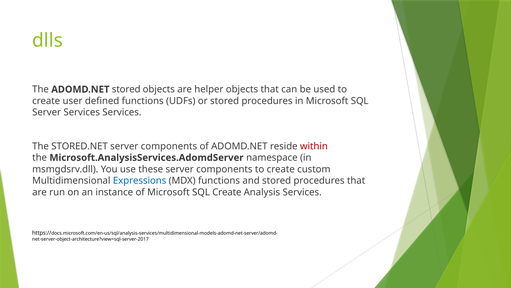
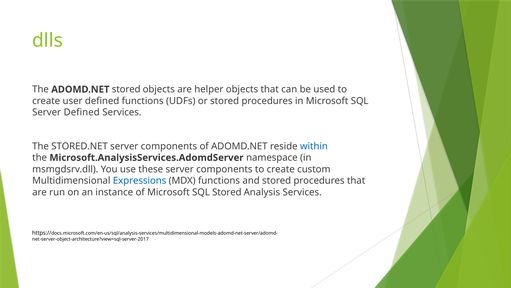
Server Services: Services -> Defined
within colour: red -> blue
SQL Create: Create -> Stored
